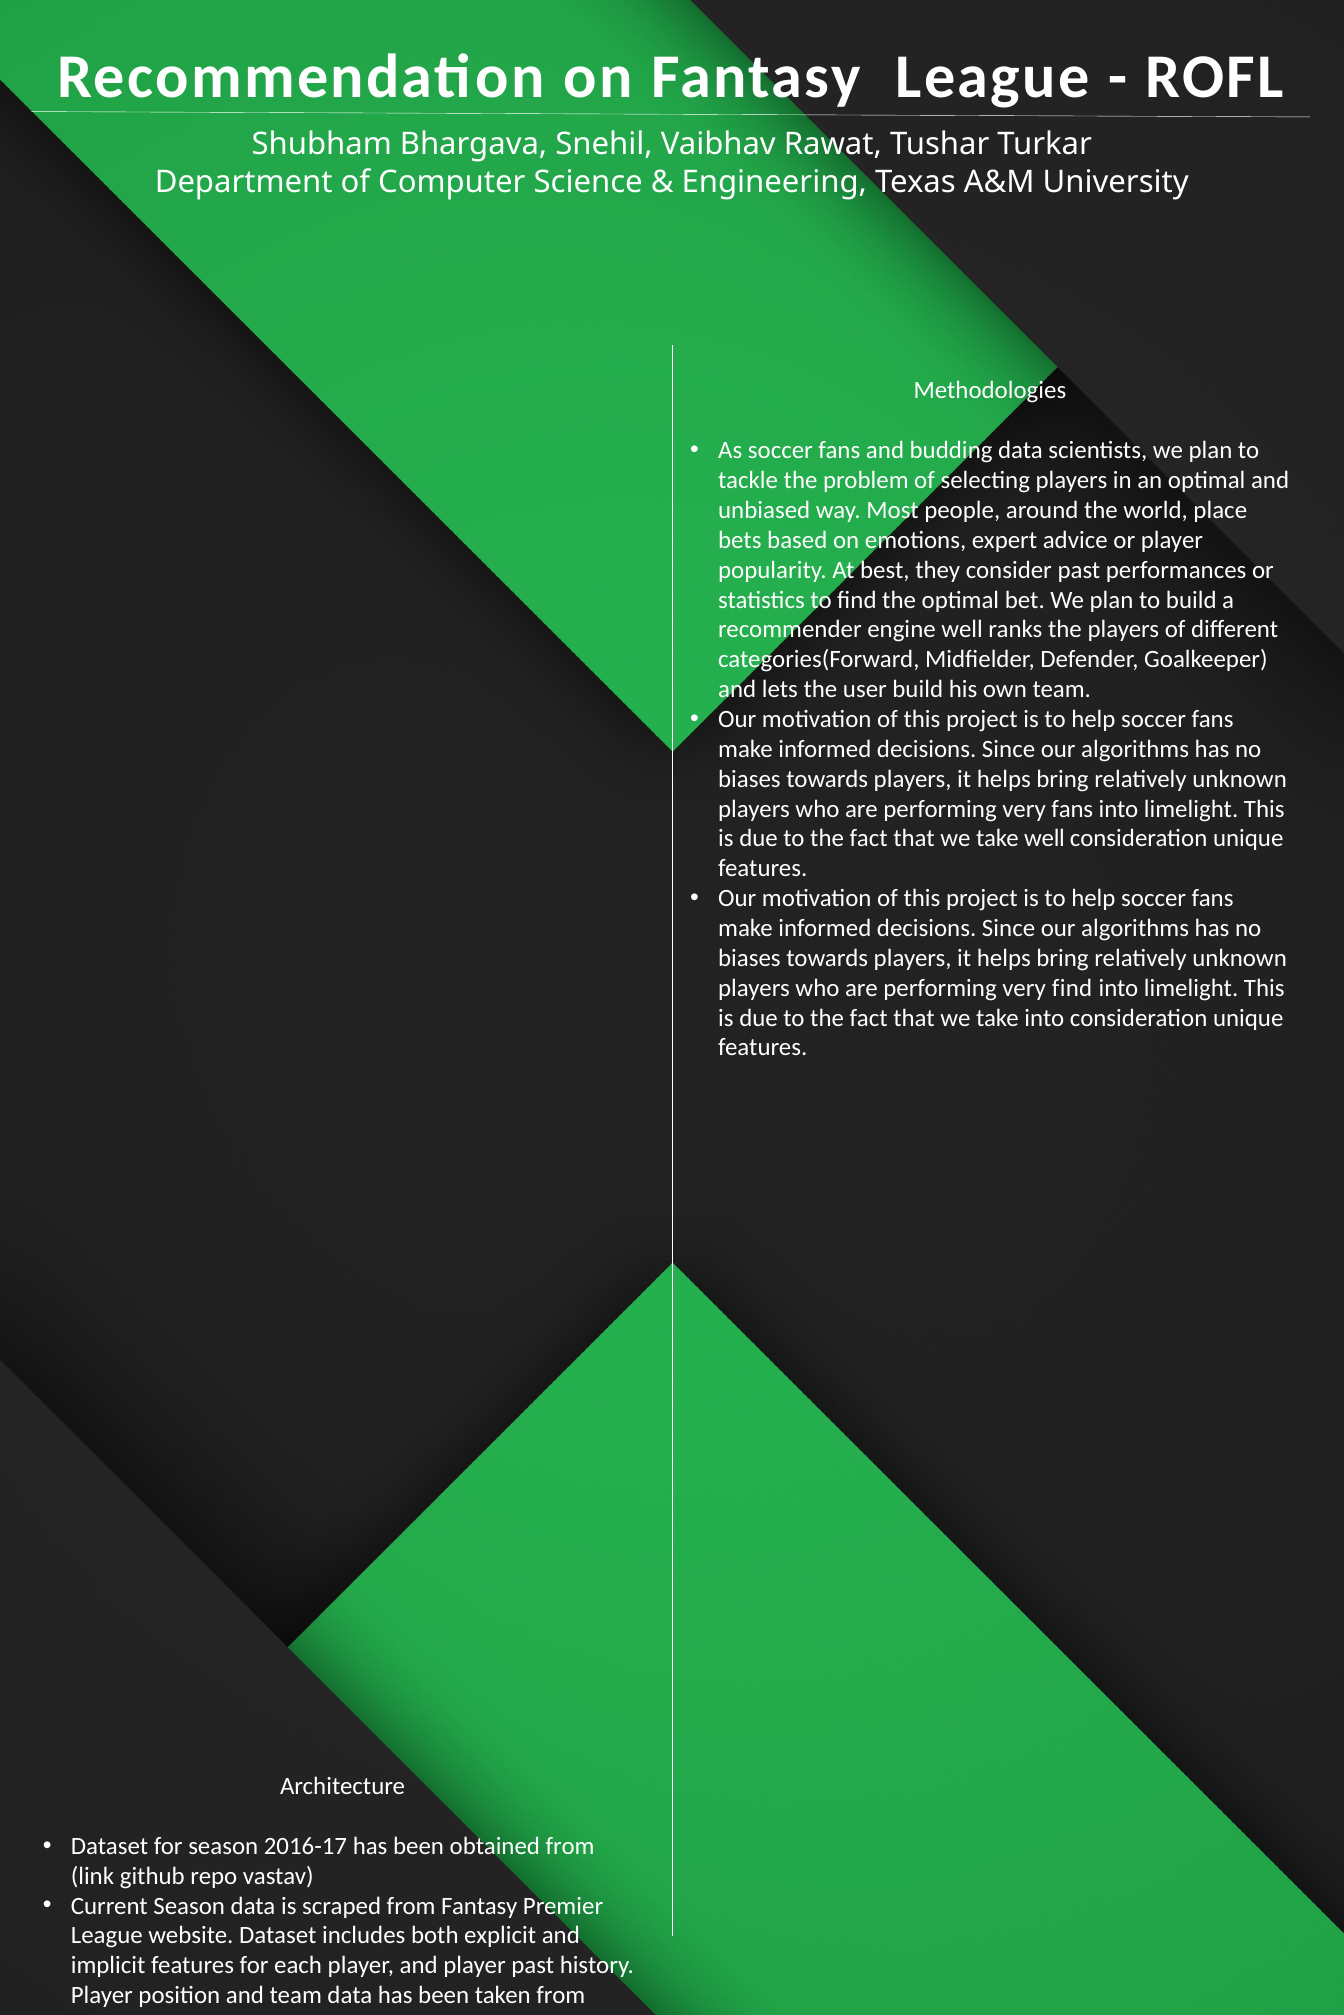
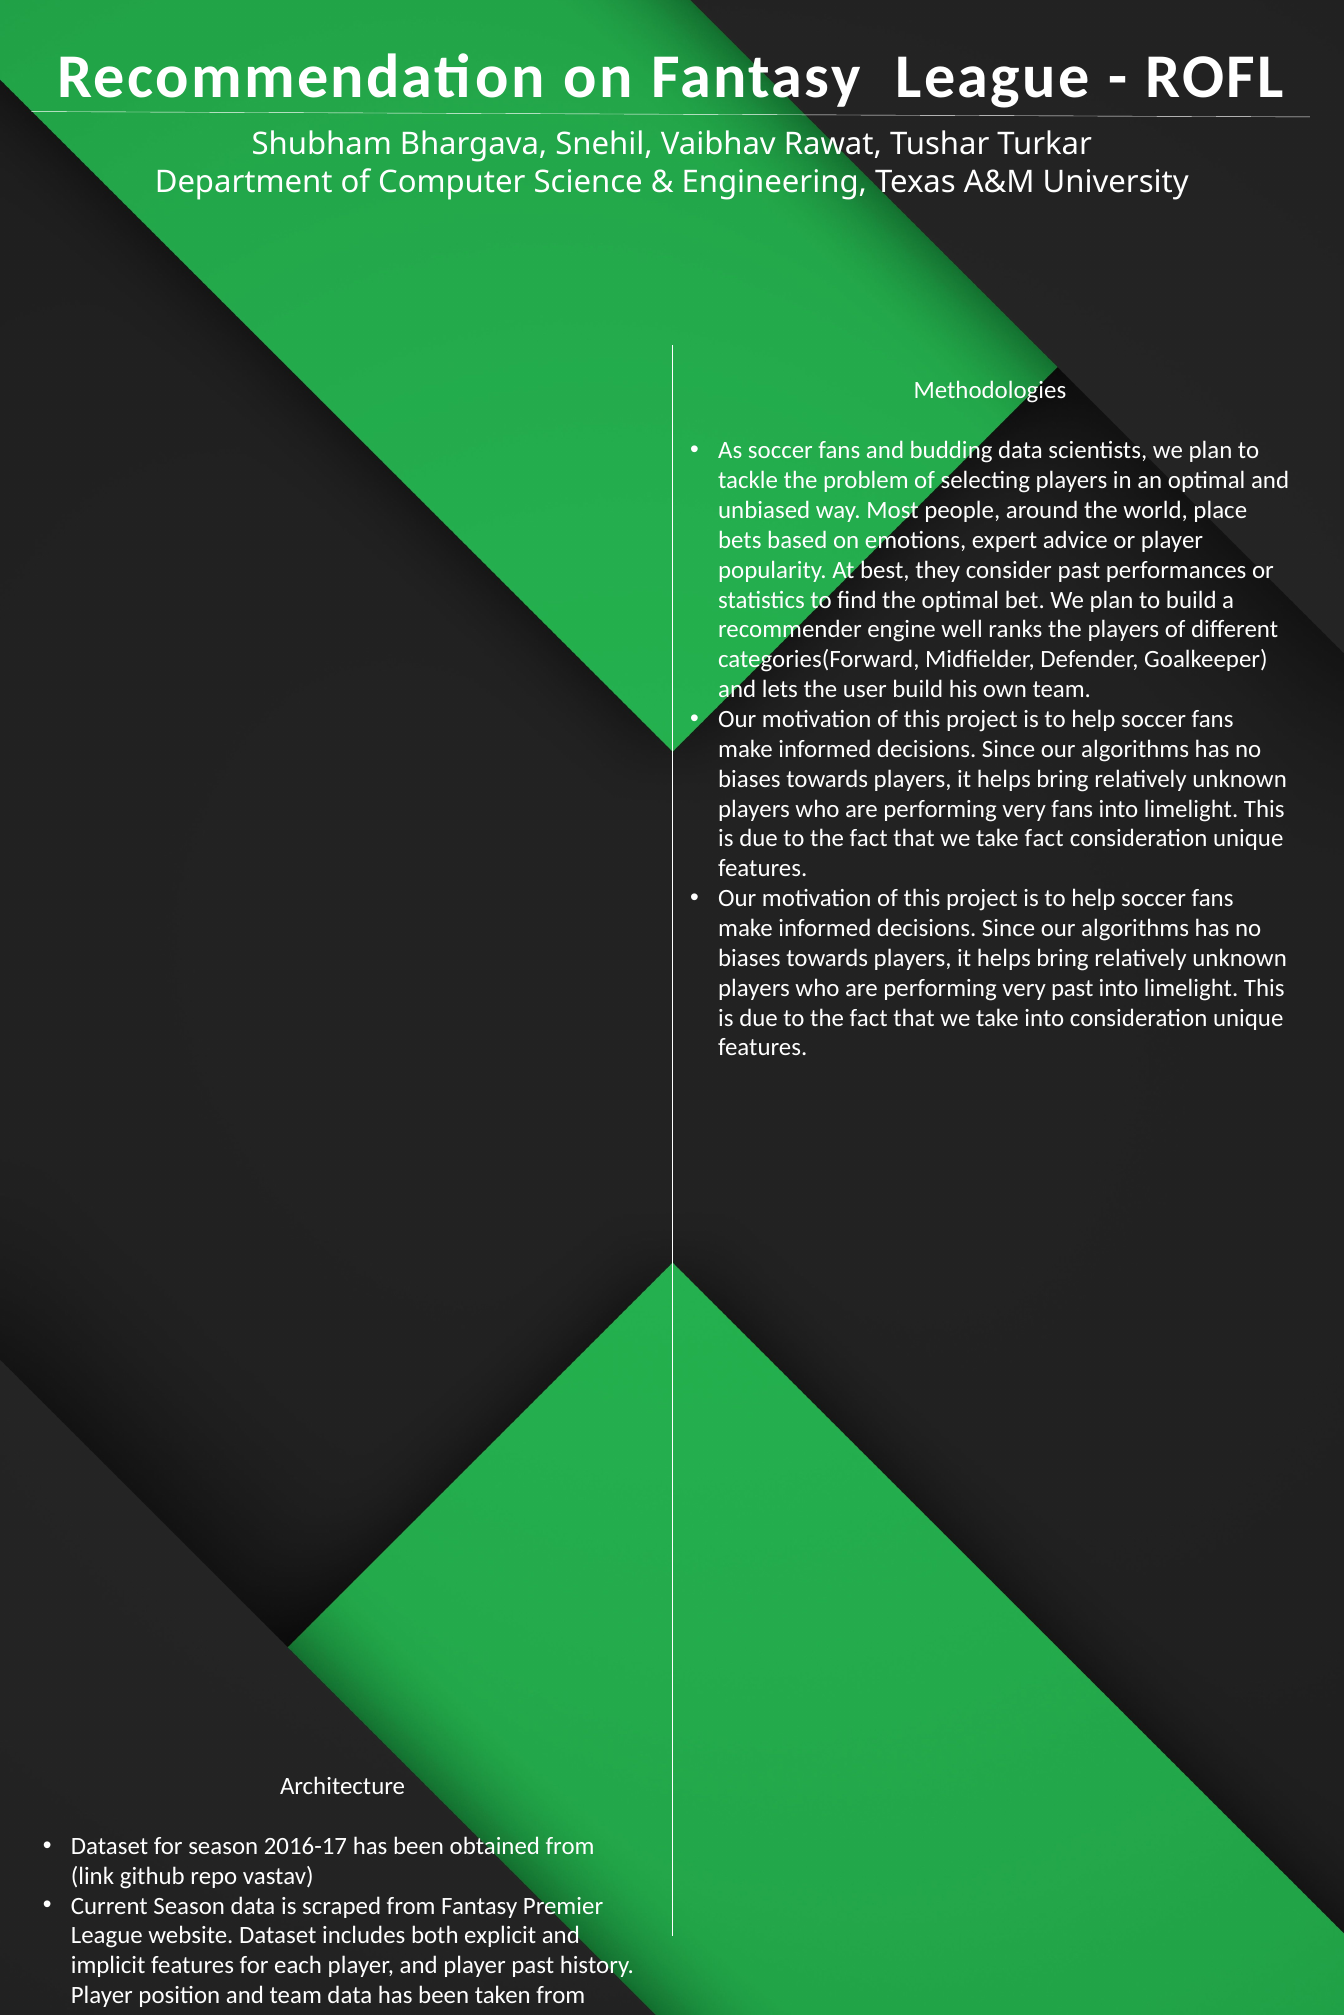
take well: well -> fact
very find: find -> past
